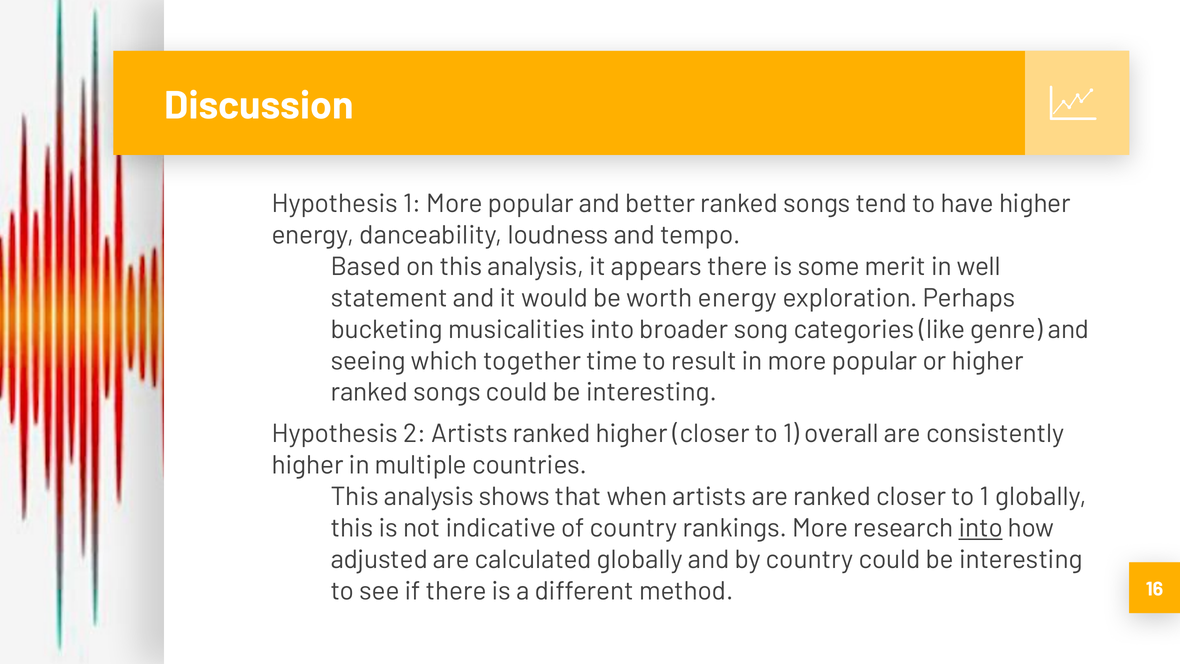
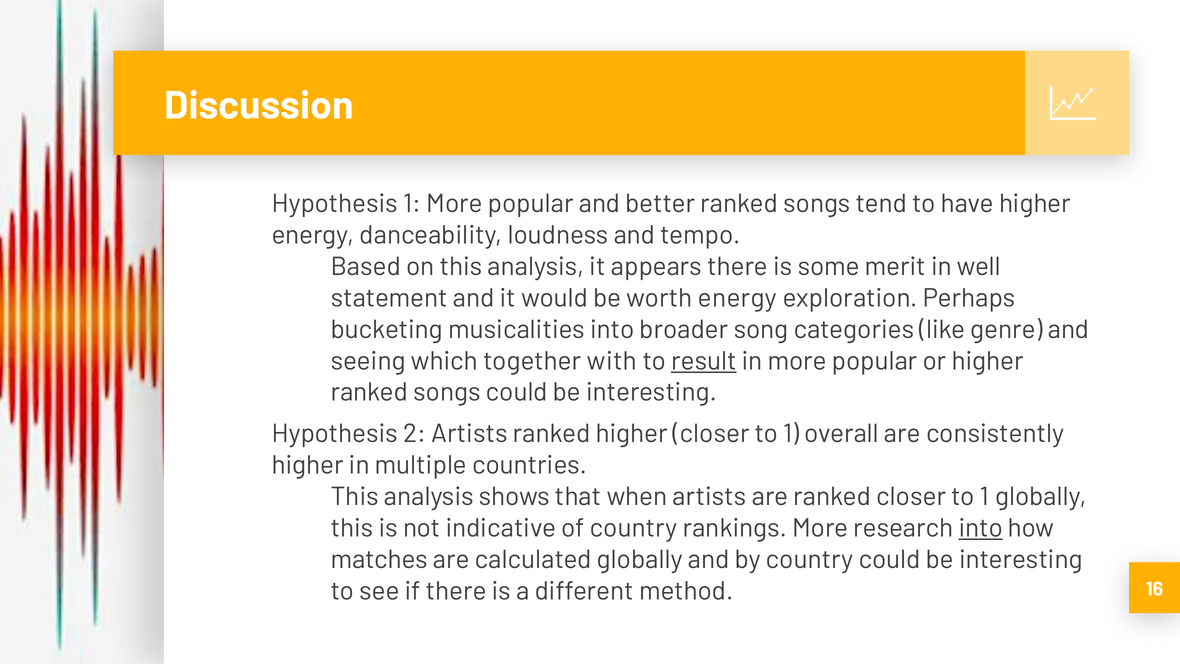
time: time -> with
result underline: none -> present
adjusted: adjusted -> matches
